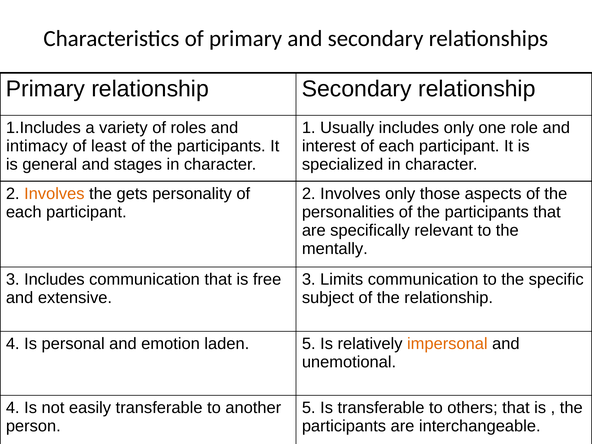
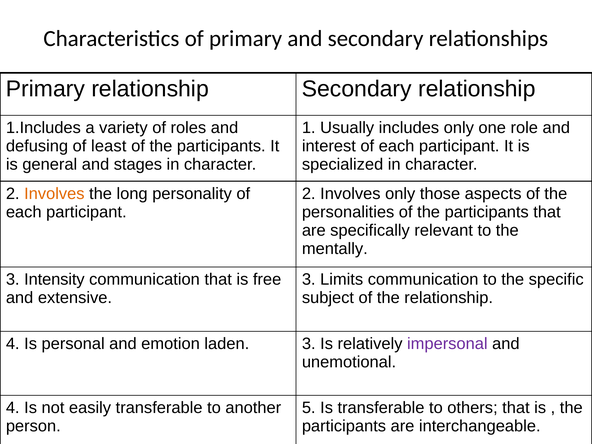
intimacy: intimacy -> defusing
gets: gets -> long
3 Includes: Includes -> Intensity
laden 5: 5 -> 3
impersonal colour: orange -> purple
